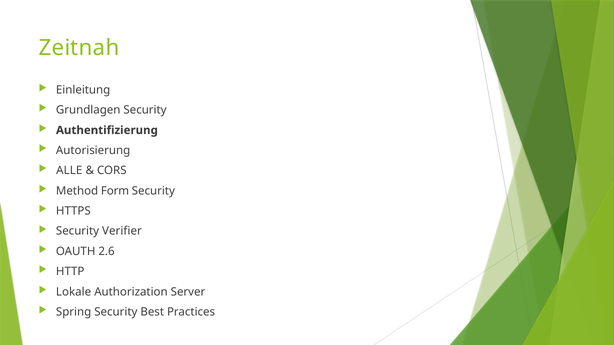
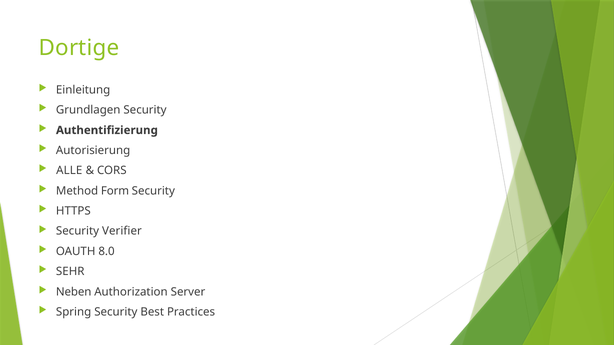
Zeitnah: Zeitnah -> Dortige
2.6: 2.6 -> 8.0
HTTP: HTTP -> SEHR
Lokale: Lokale -> Neben
